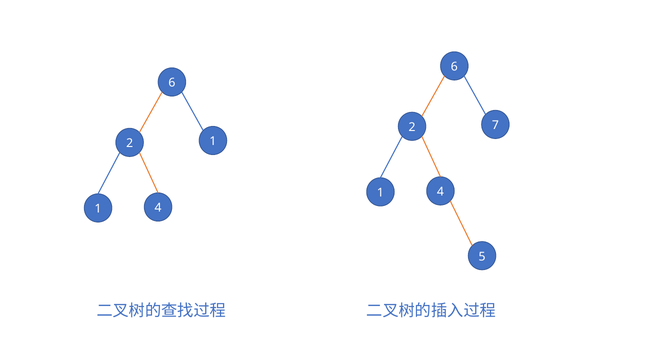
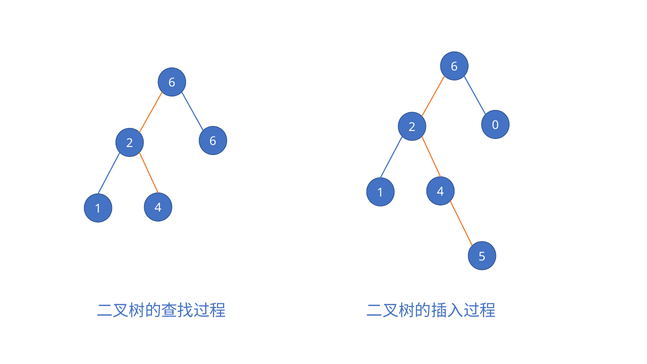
7: 7 -> 0
2 1: 1 -> 6
